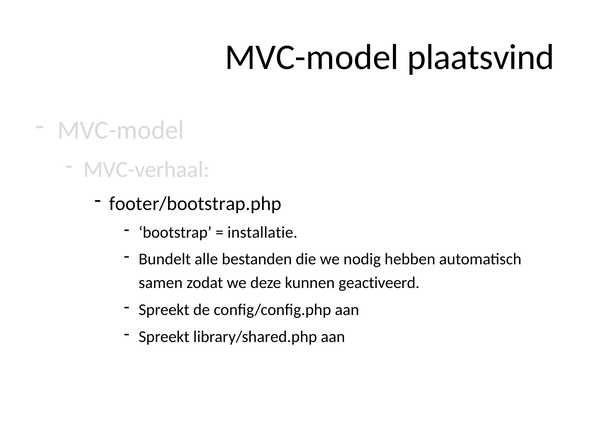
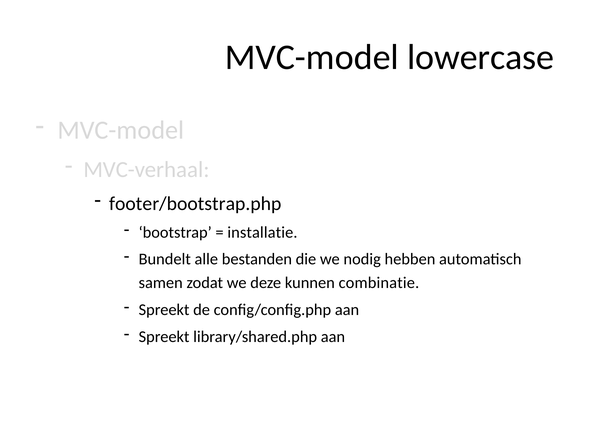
plaatsvind: plaatsvind -> lowercase
geactiveerd: geactiveerd -> combinatie
